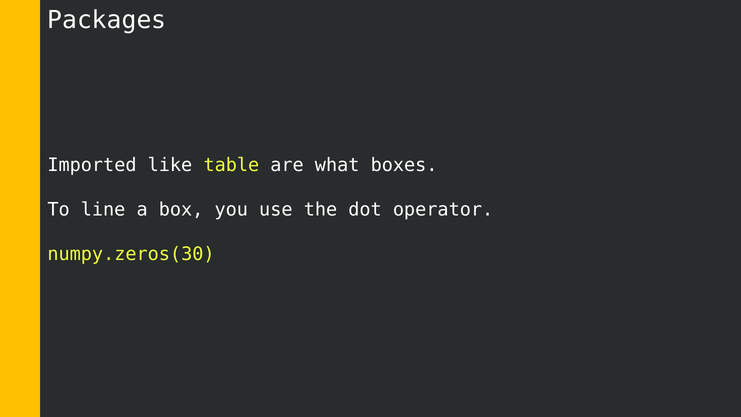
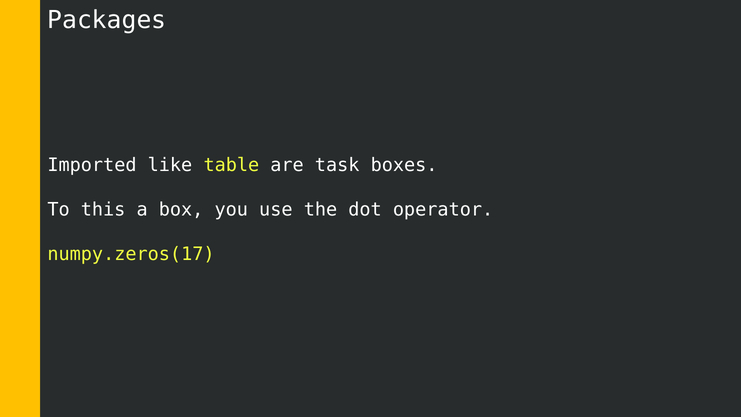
what: what -> task
line: line -> this
numpy.zeros(30: numpy.zeros(30 -> numpy.zeros(17
